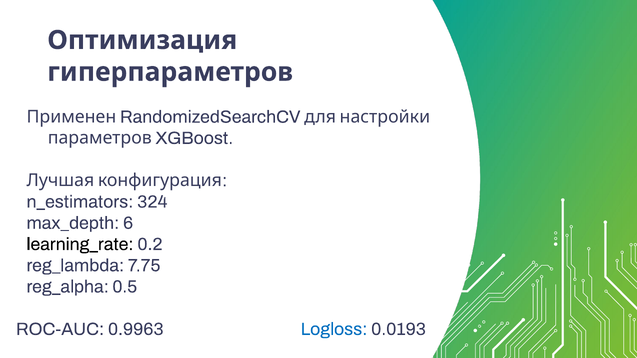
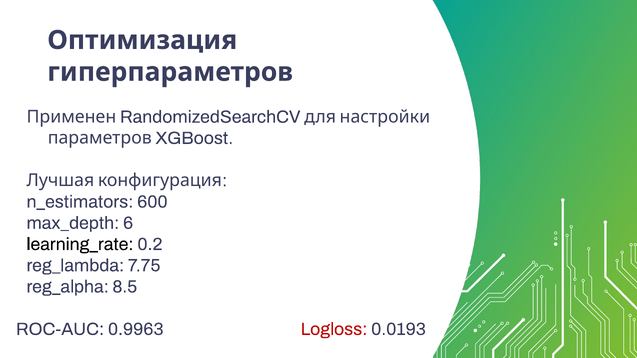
324: 324 -> 600
0.5: 0.5 -> 8.5
Logloss colour: blue -> red
